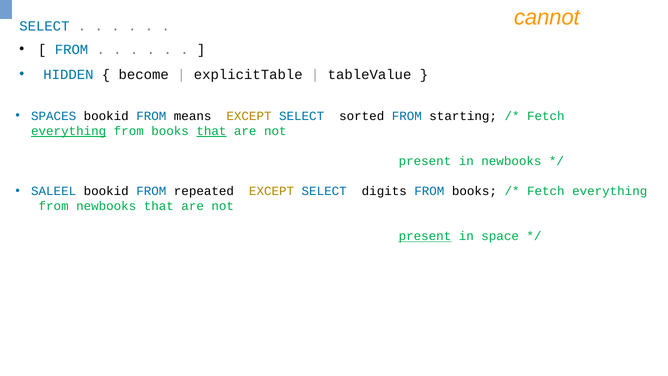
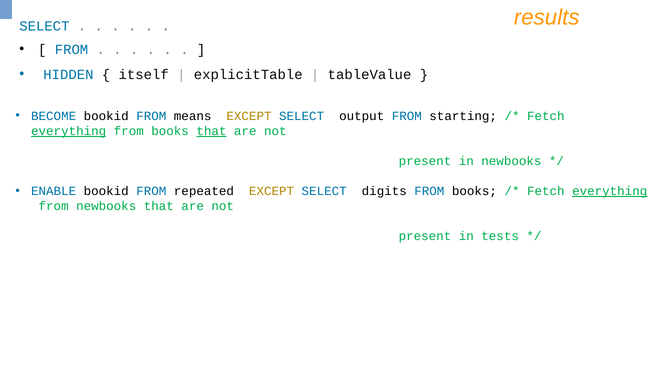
cannot: cannot -> results
become: become -> itself
SPACES: SPACES -> BECOME
sorted: sorted -> output
SALEEL: SALEEL -> ENABLE
everything at (610, 191) underline: none -> present
present at (425, 236) underline: present -> none
space: space -> tests
